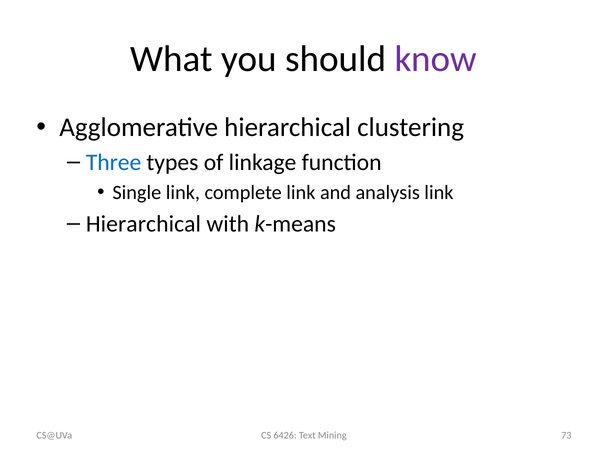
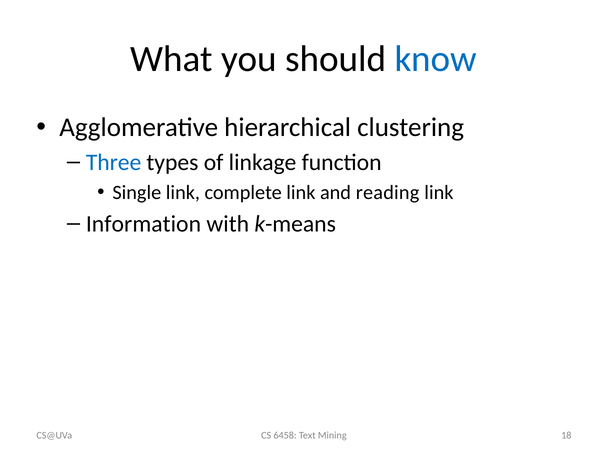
know colour: purple -> blue
analysis: analysis -> reading
Hierarchical at (143, 224): Hierarchical -> Information
6426: 6426 -> 6458
73: 73 -> 18
